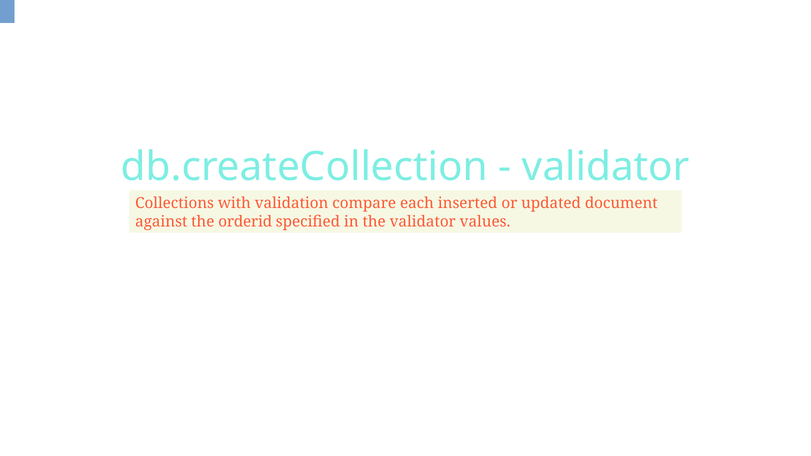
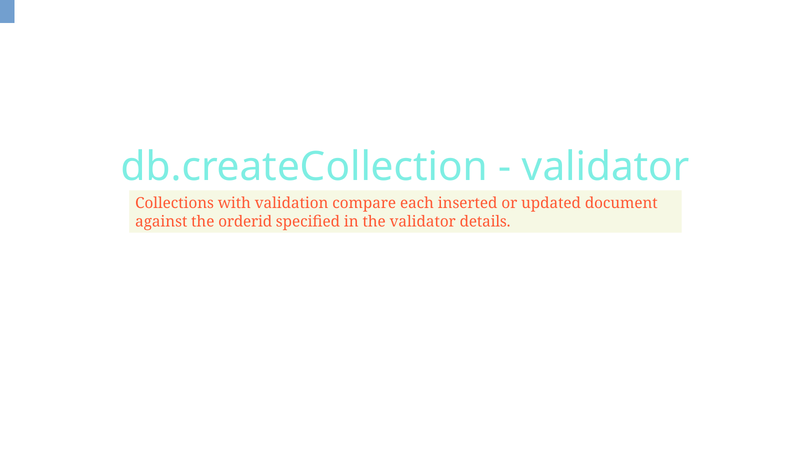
values: values -> details
